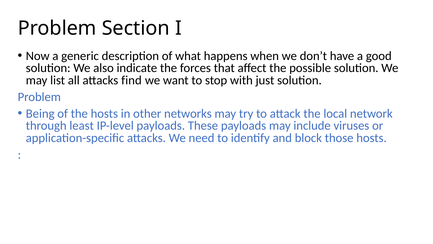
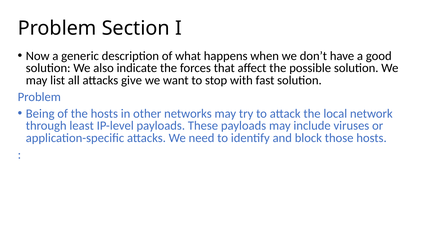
find: find -> give
just: just -> fast
